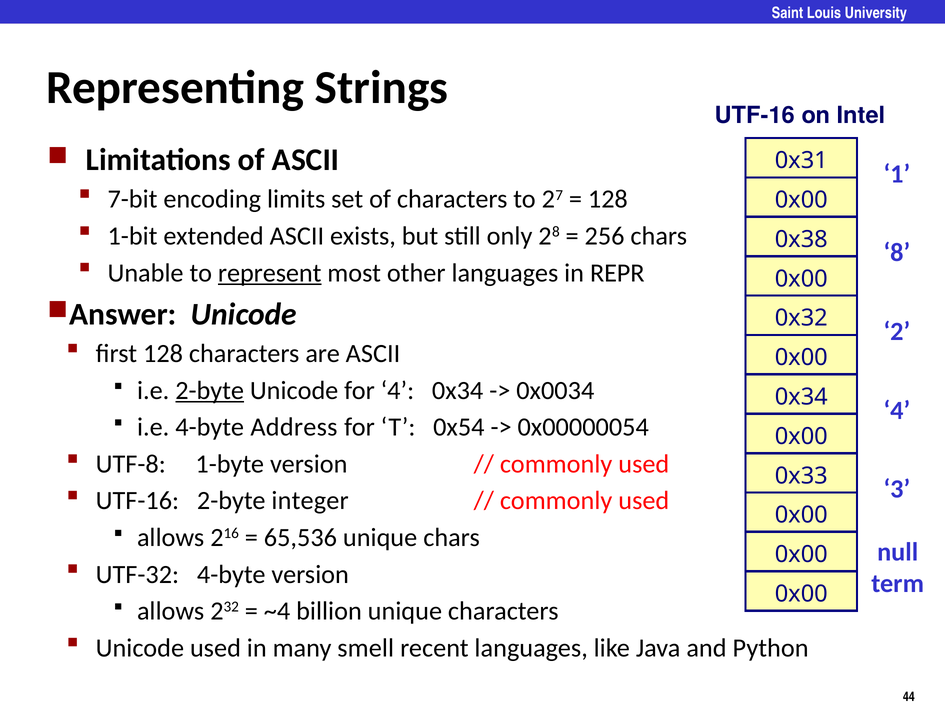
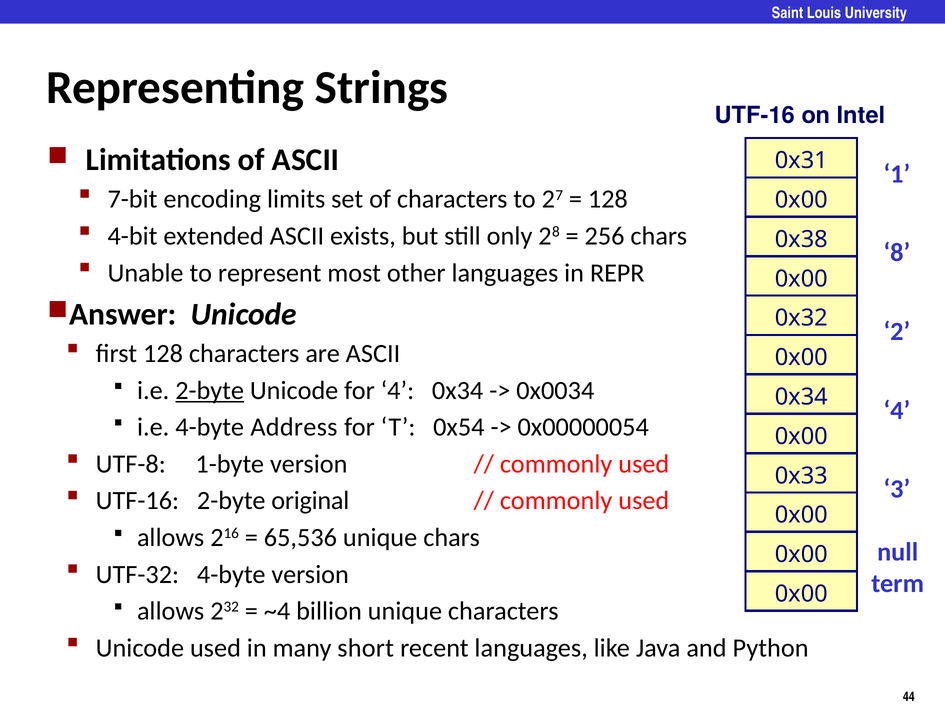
1-bit: 1-bit -> 4-bit
represent underline: present -> none
integer: integer -> original
smell: smell -> short
